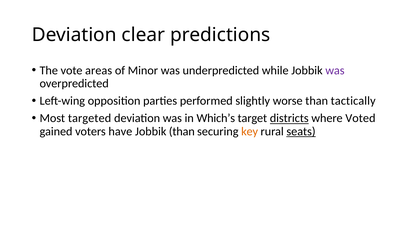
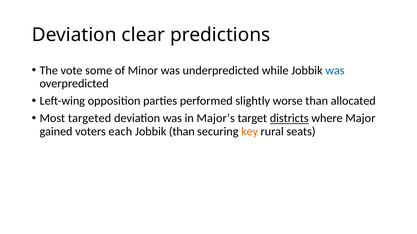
areas: areas -> some
was at (335, 71) colour: purple -> blue
tactically: tactically -> allocated
Which’s: Which’s -> Major’s
Voted: Voted -> Major
have: have -> each
seats underline: present -> none
